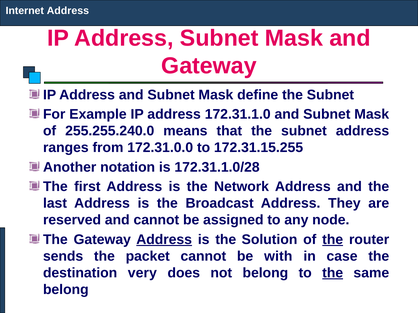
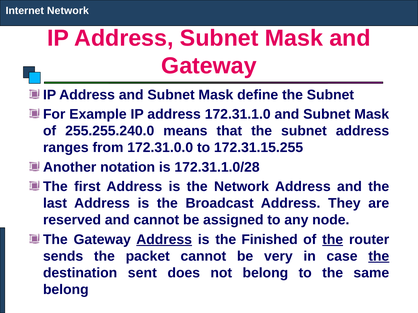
Internet Address: Address -> Network
Solution: Solution -> Finished
with: with -> very
the at (379, 257) underline: none -> present
very: very -> sent
the at (333, 273) underline: present -> none
